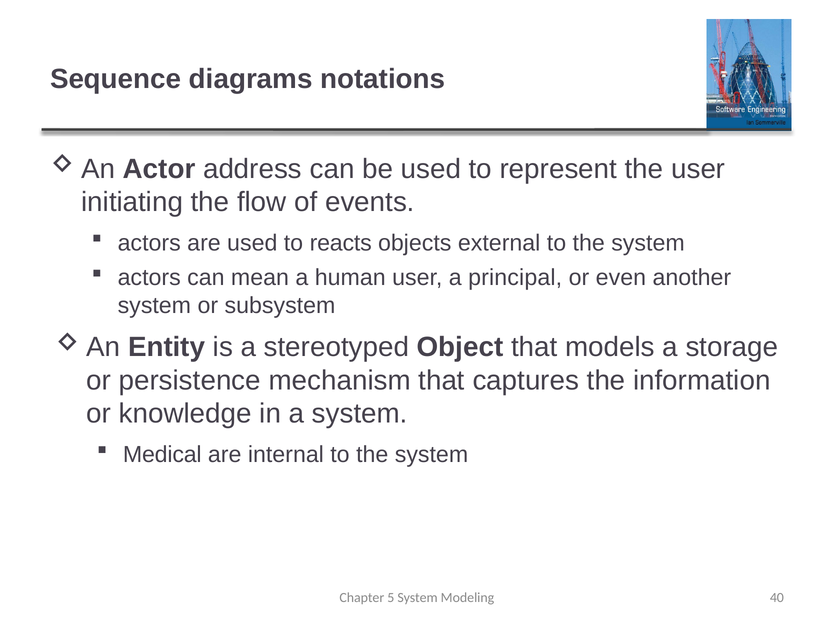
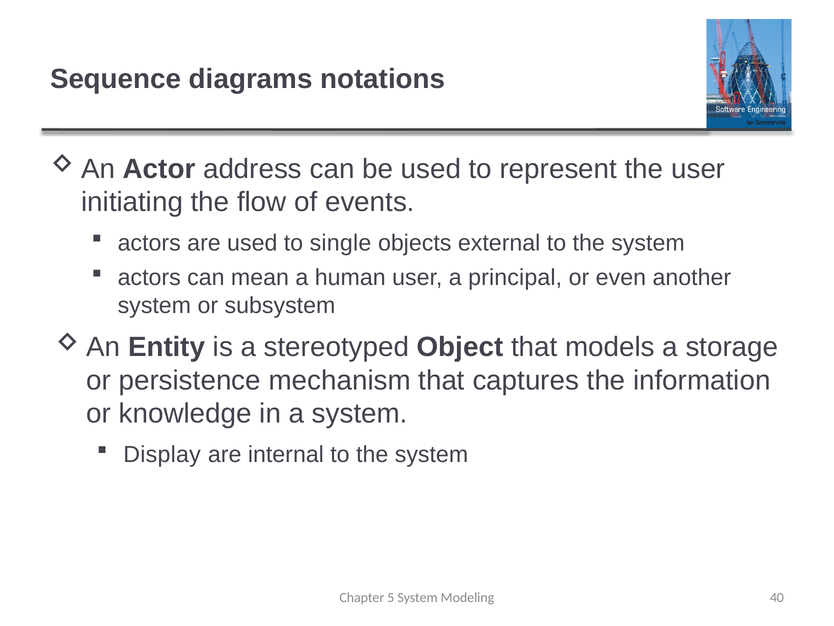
reacts: reacts -> single
Medical: Medical -> Display
